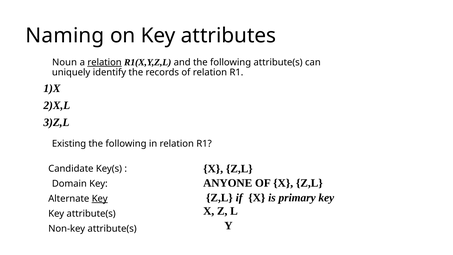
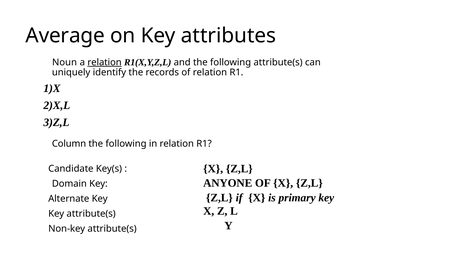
Naming: Naming -> Average
Existing: Existing -> Column
Key at (100, 199) underline: present -> none
